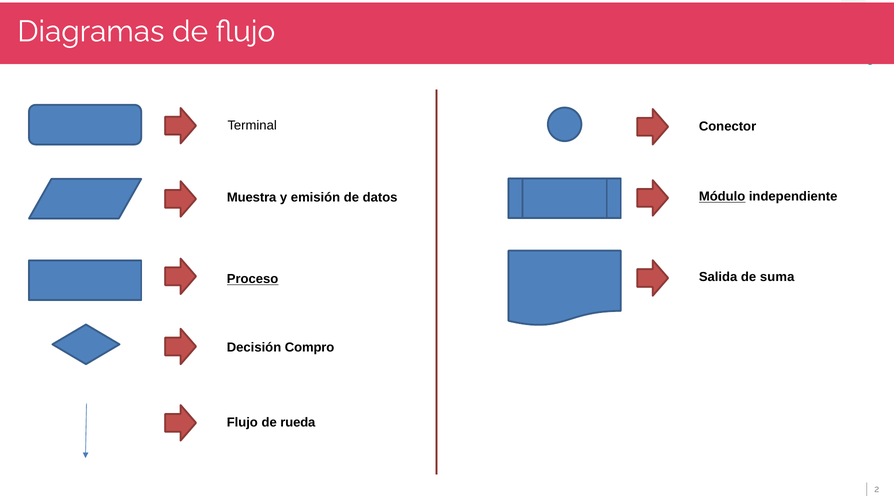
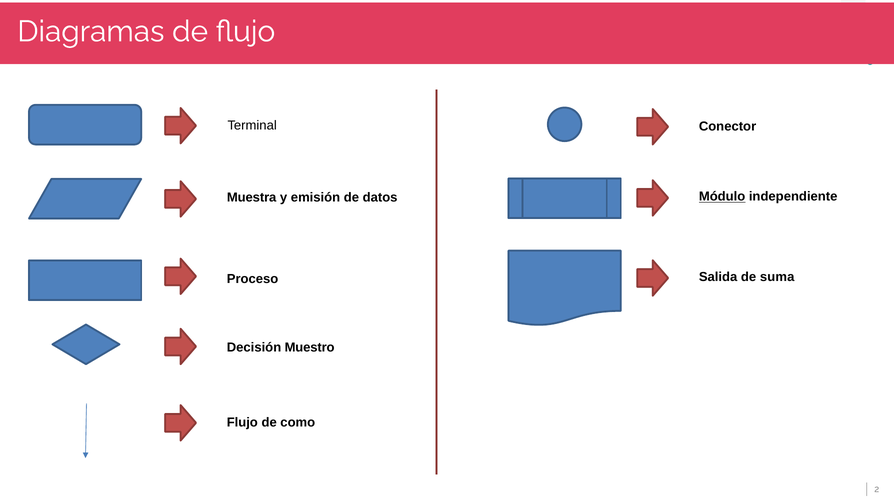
Proceso underline: present -> none
Compro: Compro -> Muestro
rueda: rueda -> como
